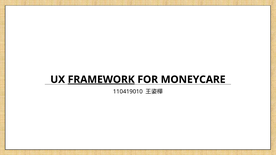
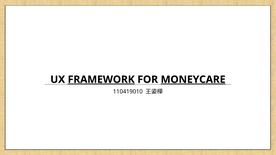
MONEYCARE underline: none -> present
